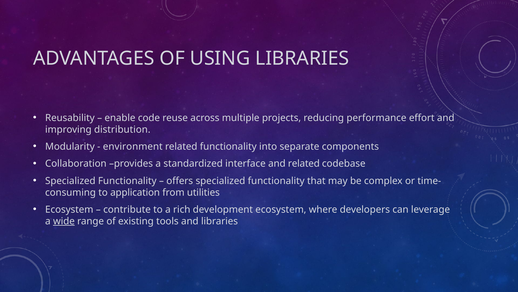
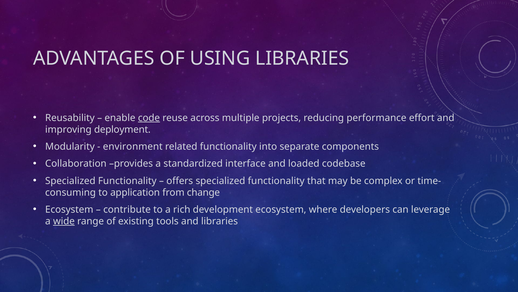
code underline: none -> present
distribution: distribution -> deployment
and related: related -> loaded
utilities: utilities -> change
